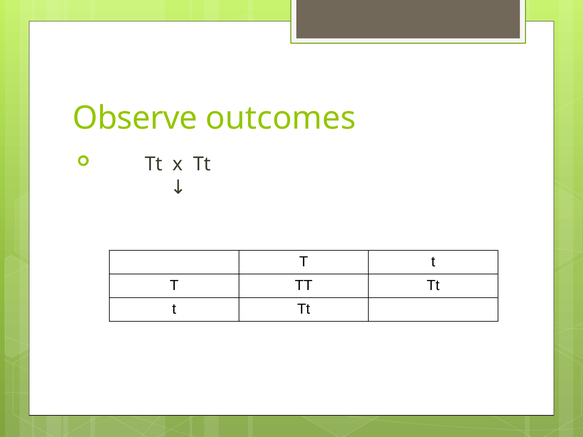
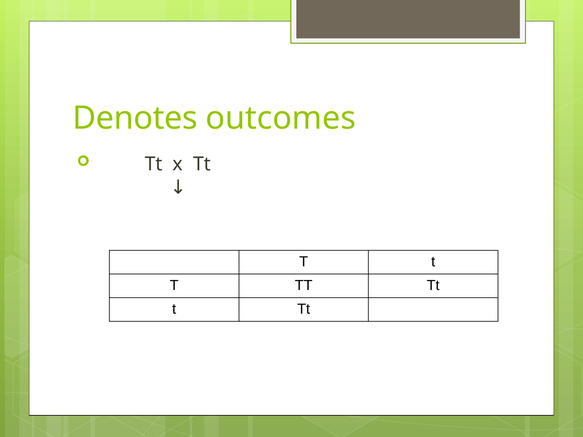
Observe: Observe -> Denotes
